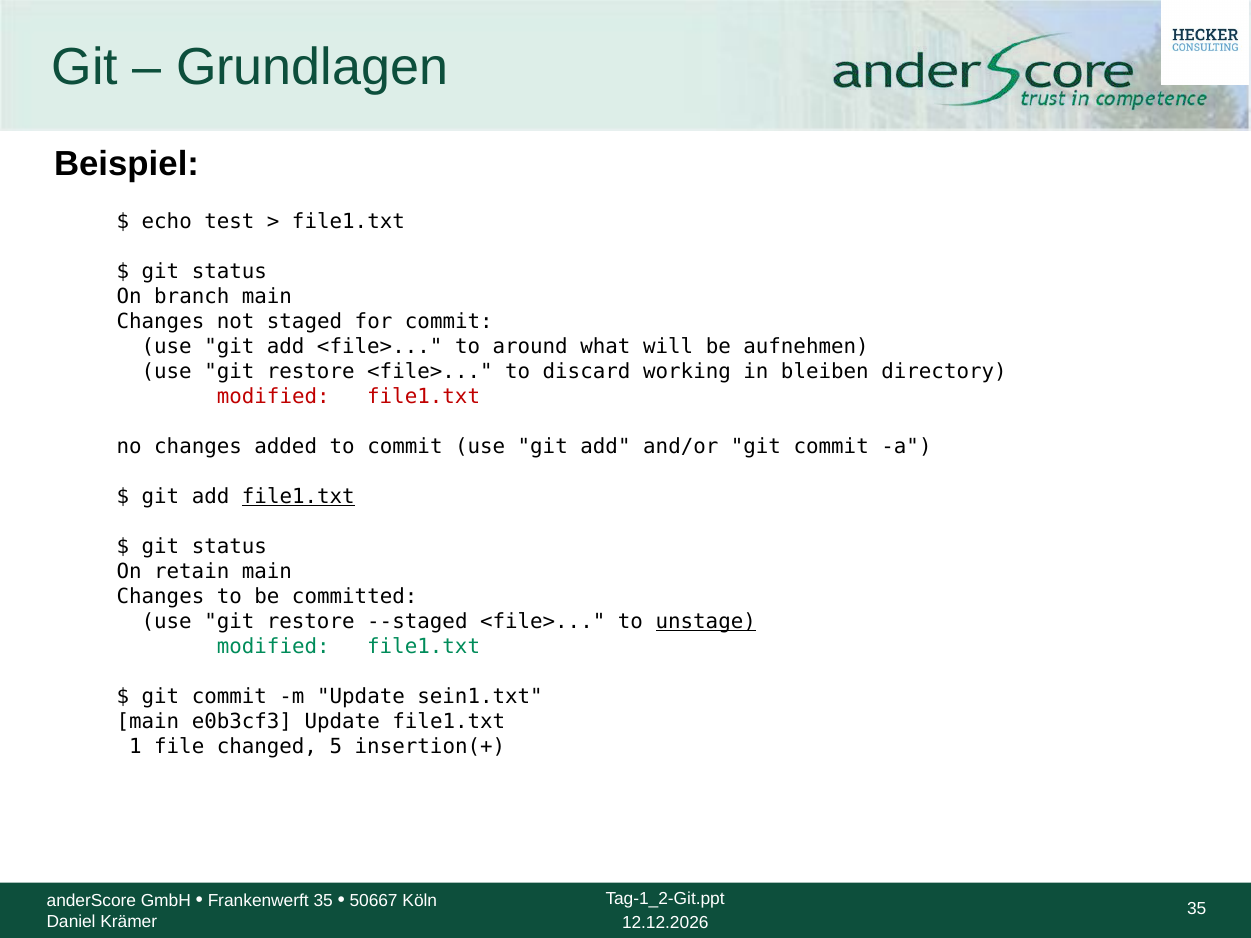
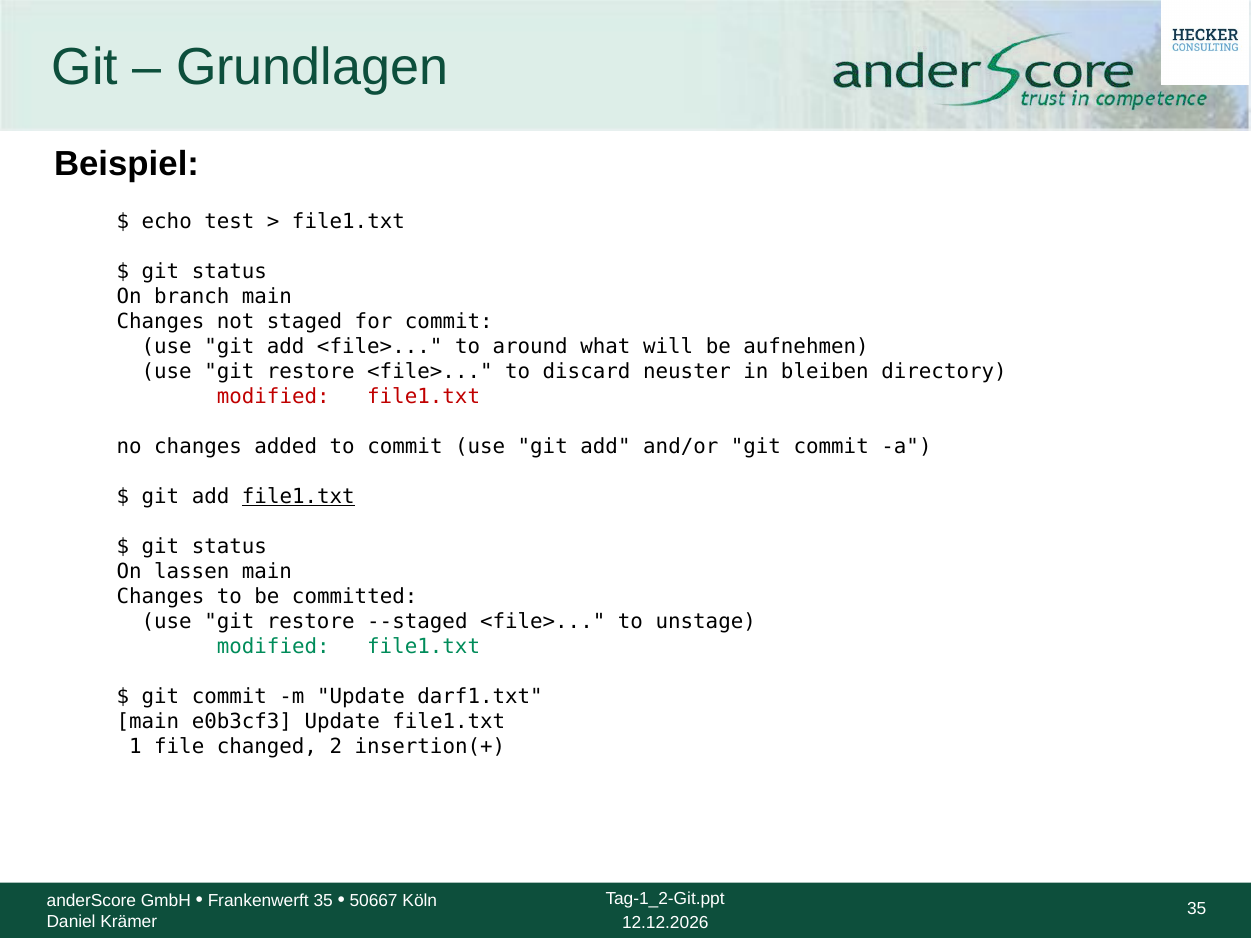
working: working -> neuster
retain: retain -> lassen
unstage underline: present -> none
sein1.txt: sein1.txt -> darf1.txt
5: 5 -> 2
